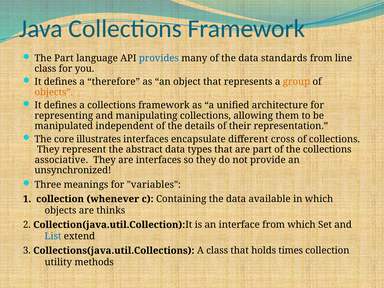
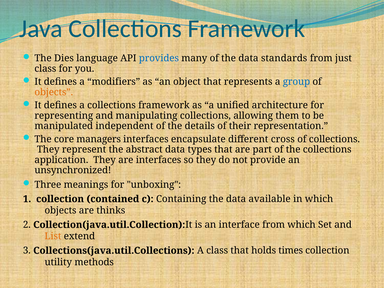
The Part: Part -> Dies
line: line -> just
therefore: therefore -> modifiers
group colour: orange -> blue
illustrates: illustrates -> managers
associative: associative -> application
variables: variables -> unboxing
whenever: whenever -> contained
List colour: blue -> orange
